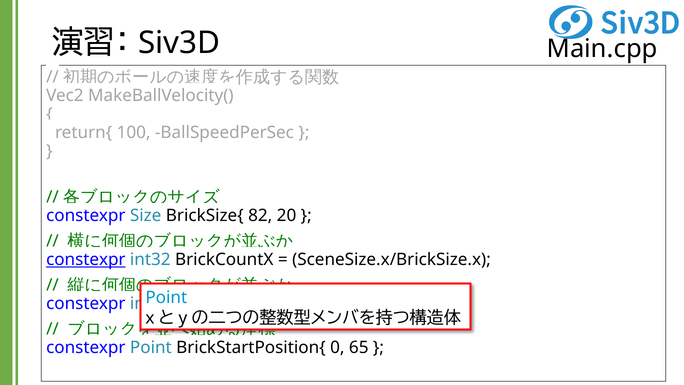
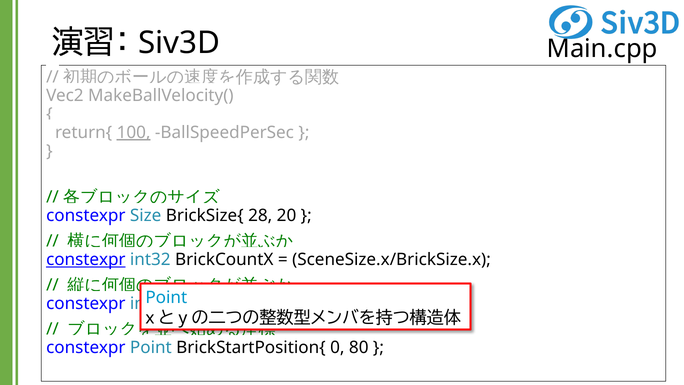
100 underline: none -> present
82: 82 -> 28
65: 65 -> 80
